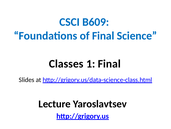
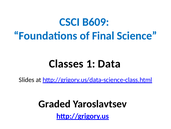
1 Final: Final -> Data
Lecture: Lecture -> Graded
